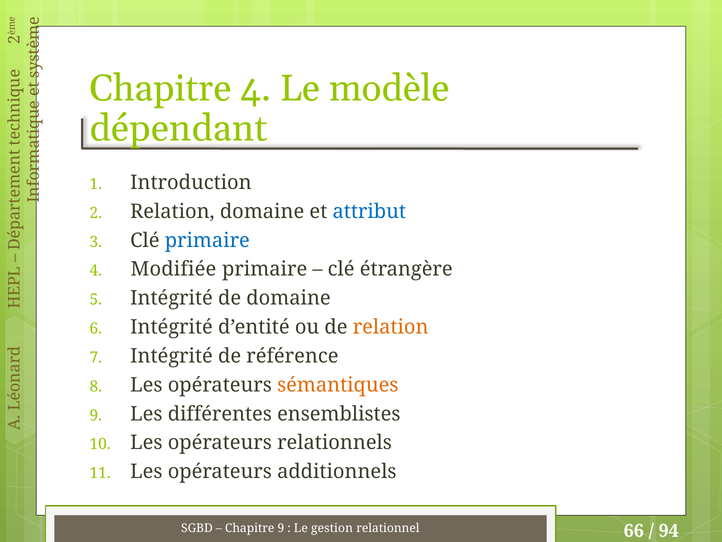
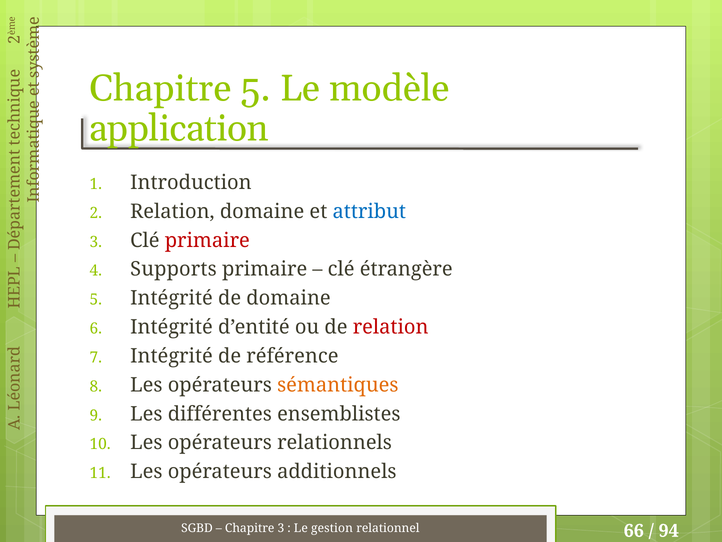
Chapitre 4: 4 -> 5
dépendant: dépendant -> application
primaire at (207, 240) colour: blue -> red
Modifiée: Modifiée -> Supports
relation at (391, 327) colour: orange -> red
Chapitre 9: 9 -> 3
